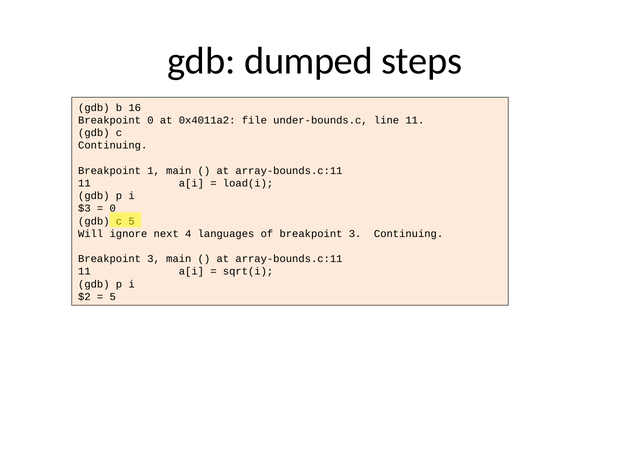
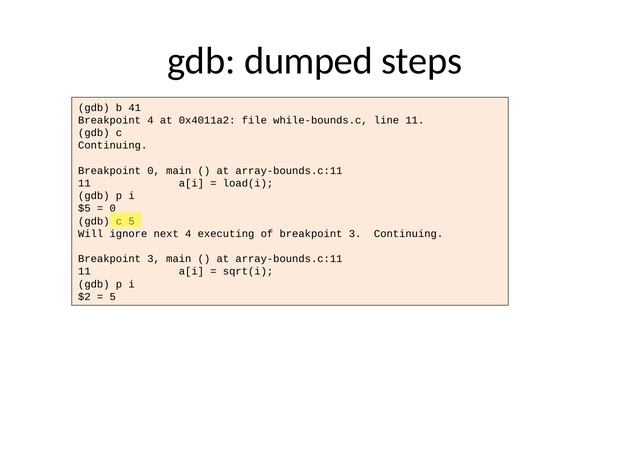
16: 16 -> 41
Breakpoint 0: 0 -> 4
under-bounds.c: under-bounds.c -> while-bounds.c
Breakpoint 1: 1 -> 0
$3: $3 -> $5
languages: languages -> executing
